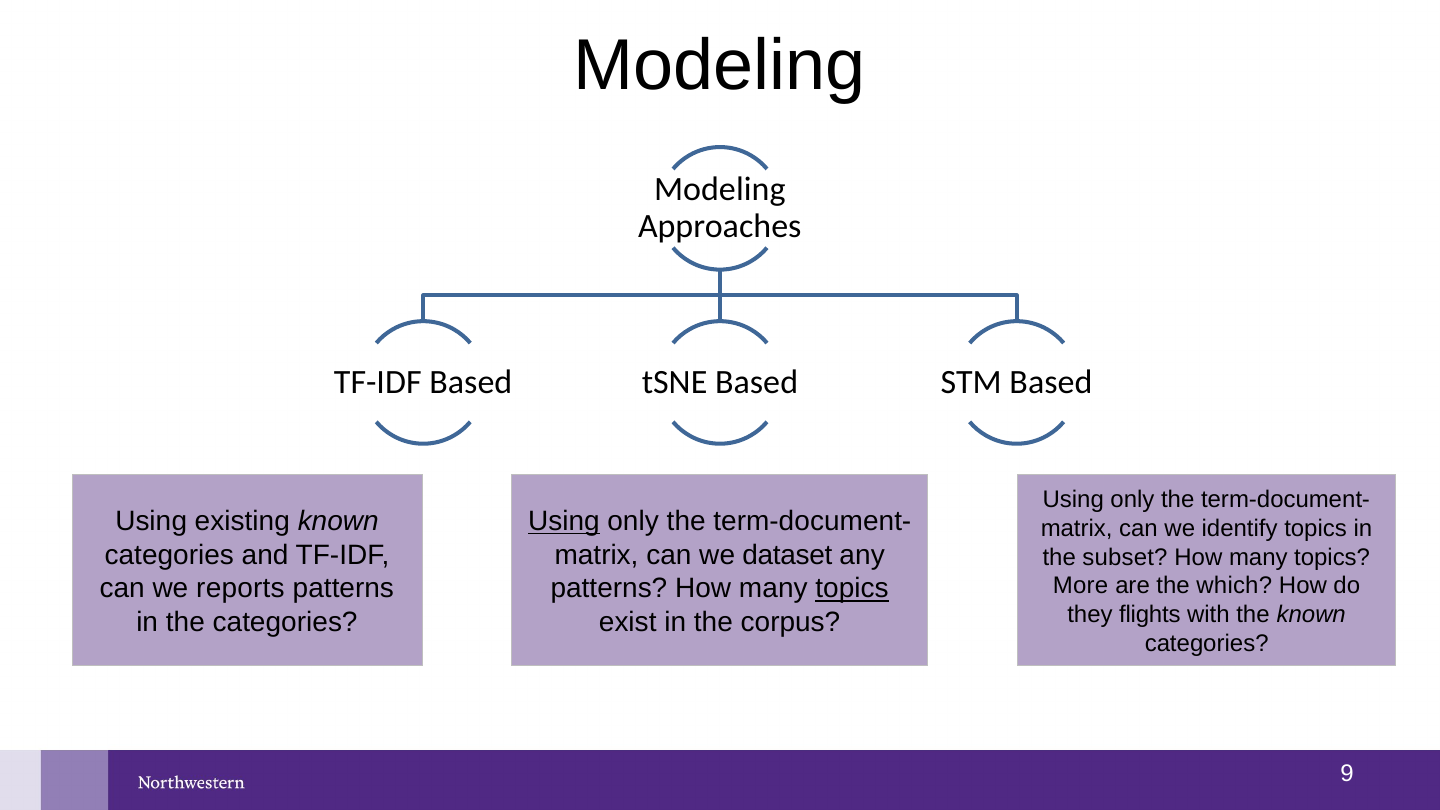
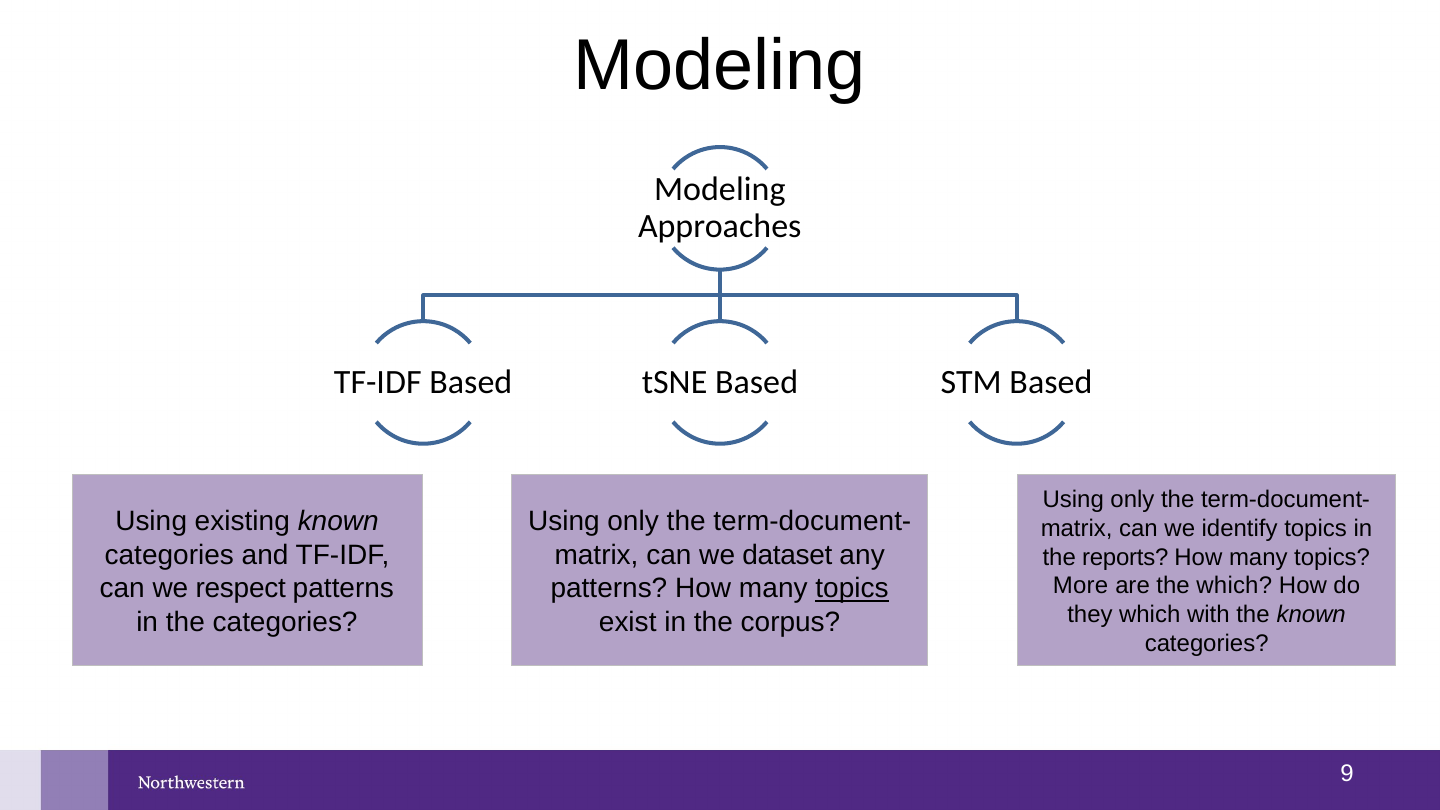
Using at (564, 521) underline: present -> none
subset: subset -> reports
reports: reports -> respect
they flights: flights -> which
